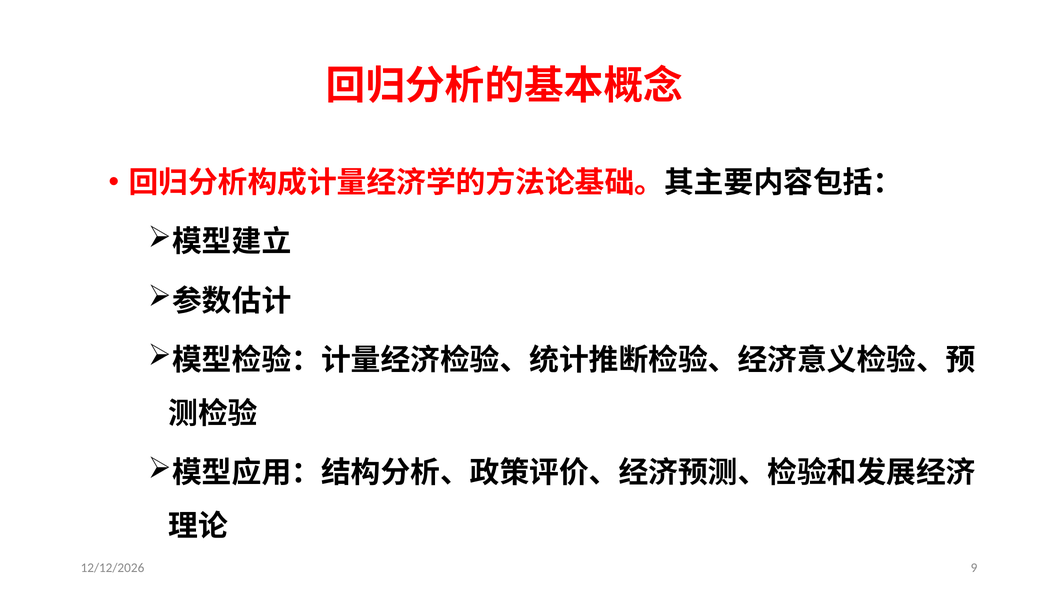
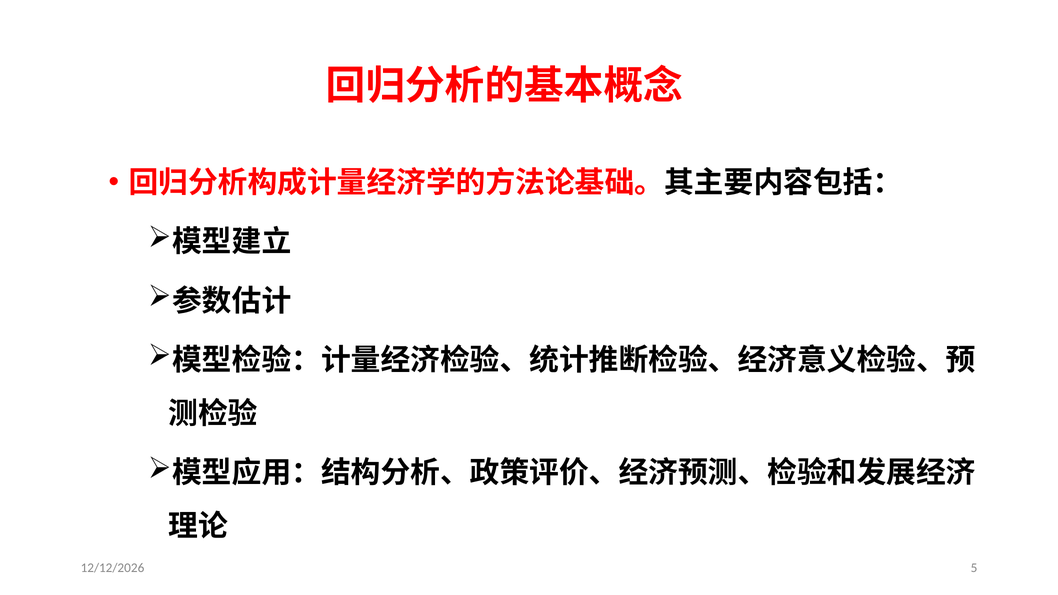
9: 9 -> 5
